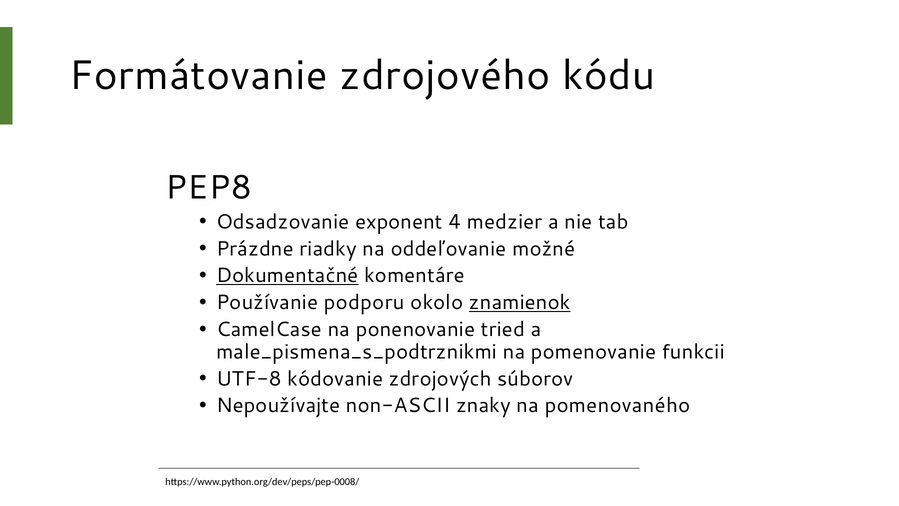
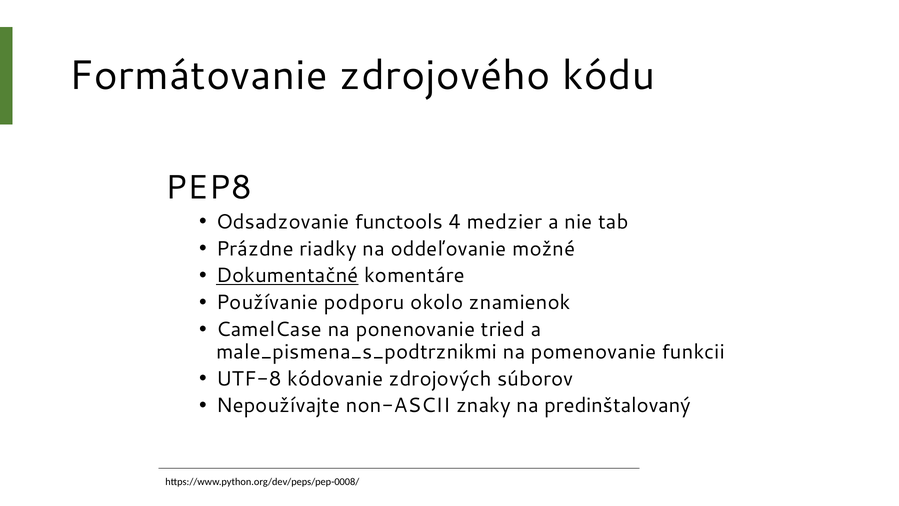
exponent: exponent -> functools
znamienok underline: present -> none
pomenovaného: pomenovaného -> predinštalovaný
